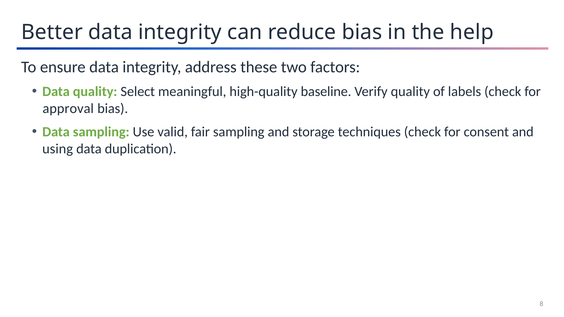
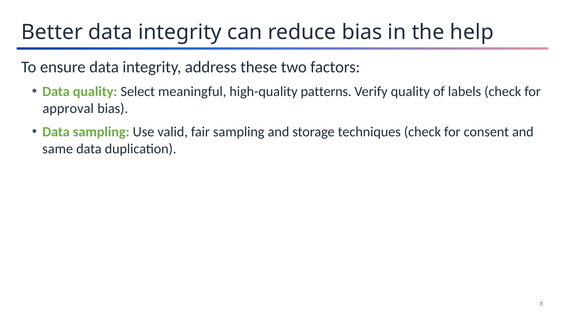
baseline: baseline -> patterns
using: using -> same
